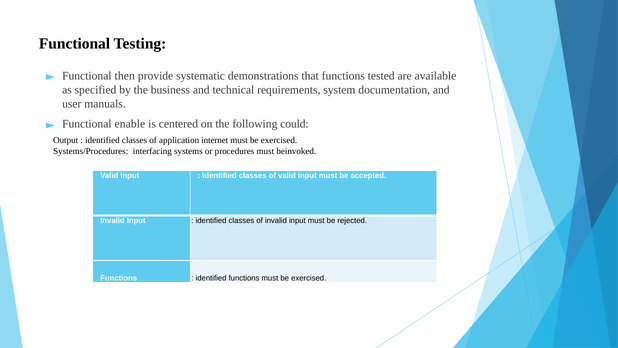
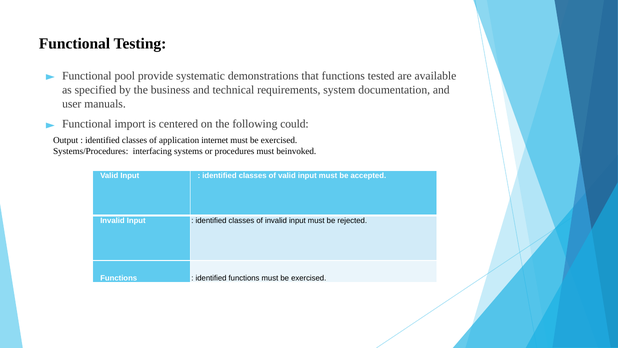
then: then -> pool
enable: enable -> import
